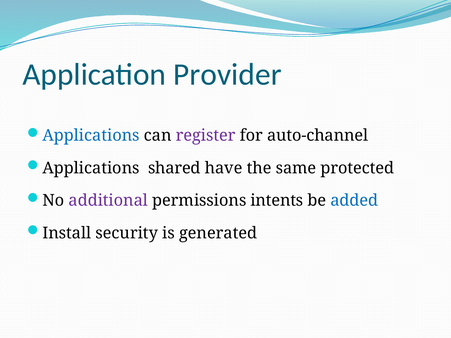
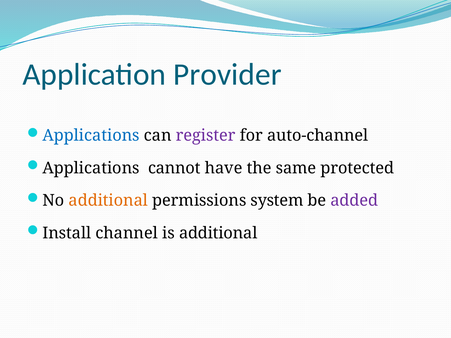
shared: shared -> cannot
additional at (108, 201) colour: purple -> orange
intents: intents -> system
added colour: blue -> purple
security: security -> channel
is generated: generated -> additional
